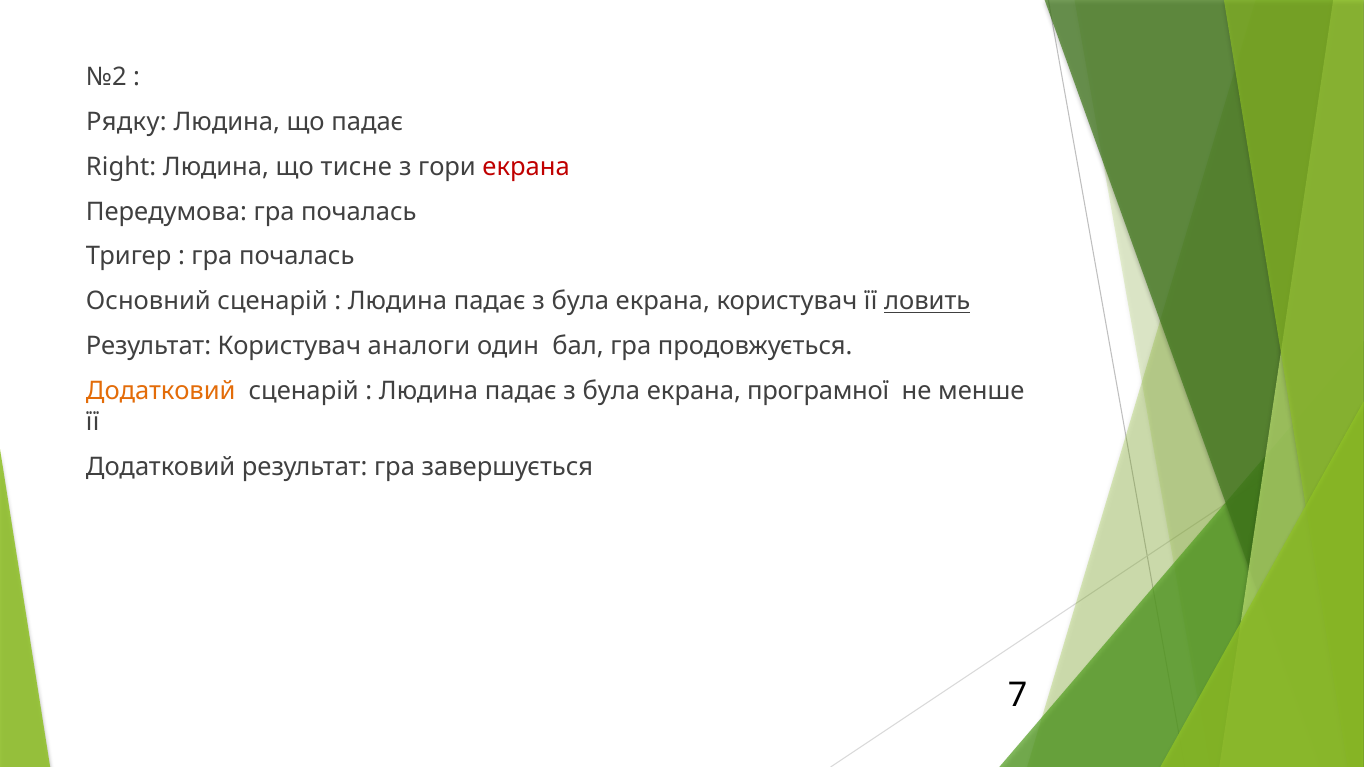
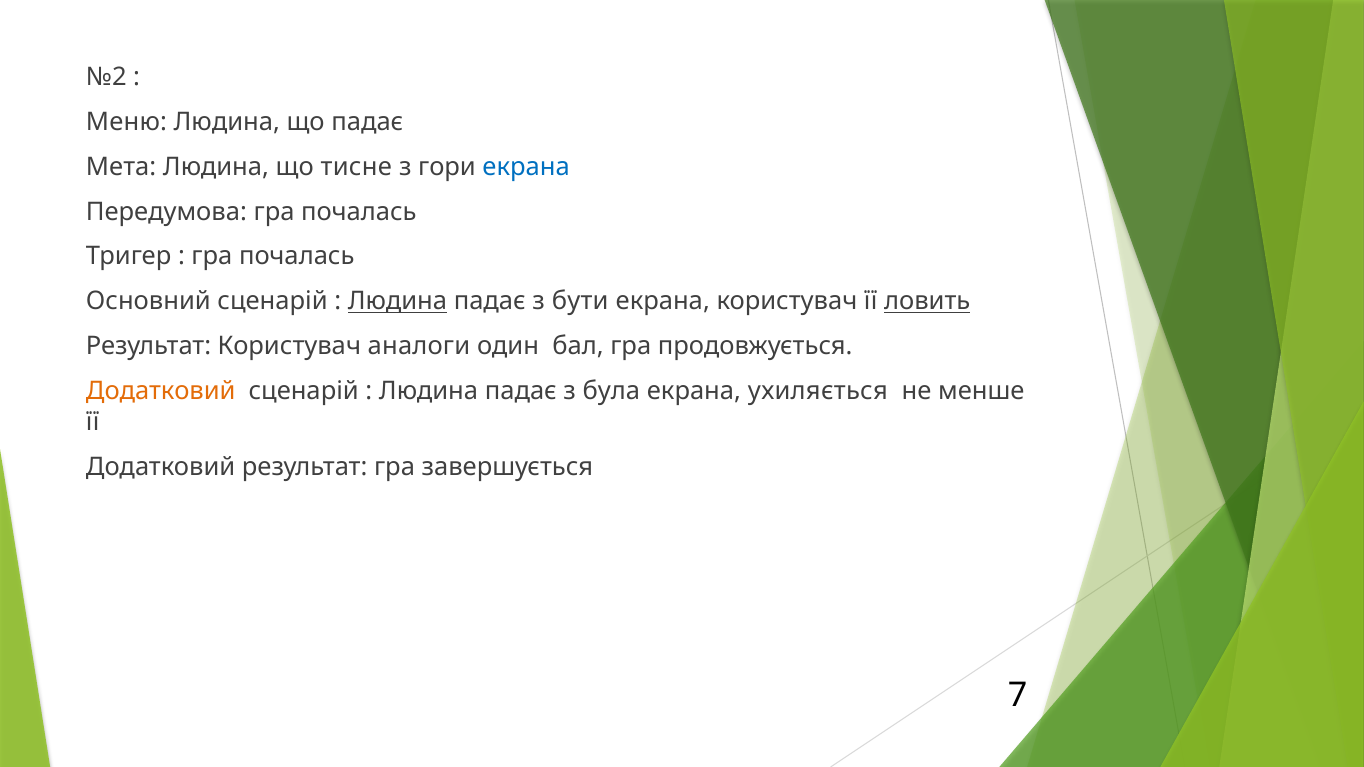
Рядку: Рядку -> Меню
Right: Right -> Мета
екрана at (526, 167) colour: red -> blue
Людина at (397, 302) underline: none -> present
була at (580, 302): була -> бути
програмної: програмної -> ухиляється
